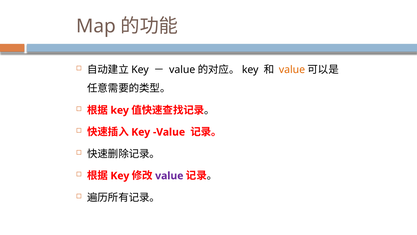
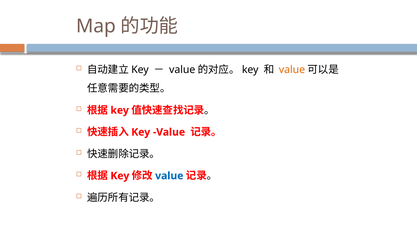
value at (169, 176) colour: purple -> blue
